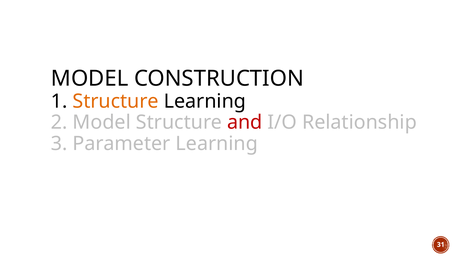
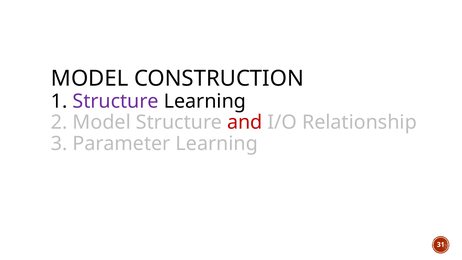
Structure at (116, 101) colour: orange -> purple
